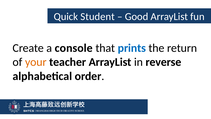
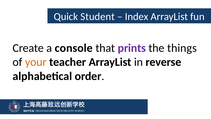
Good: Good -> Index
prints colour: blue -> purple
return: return -> things
